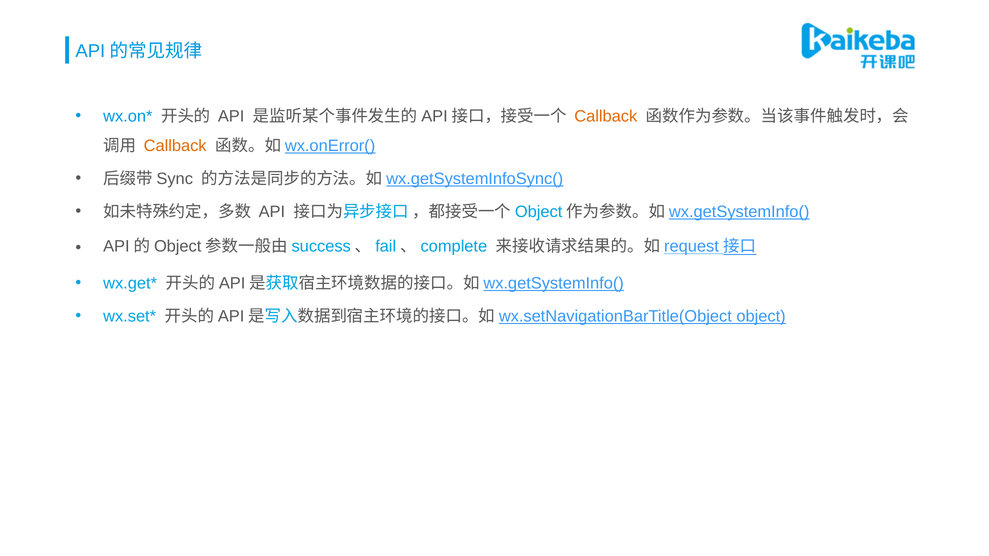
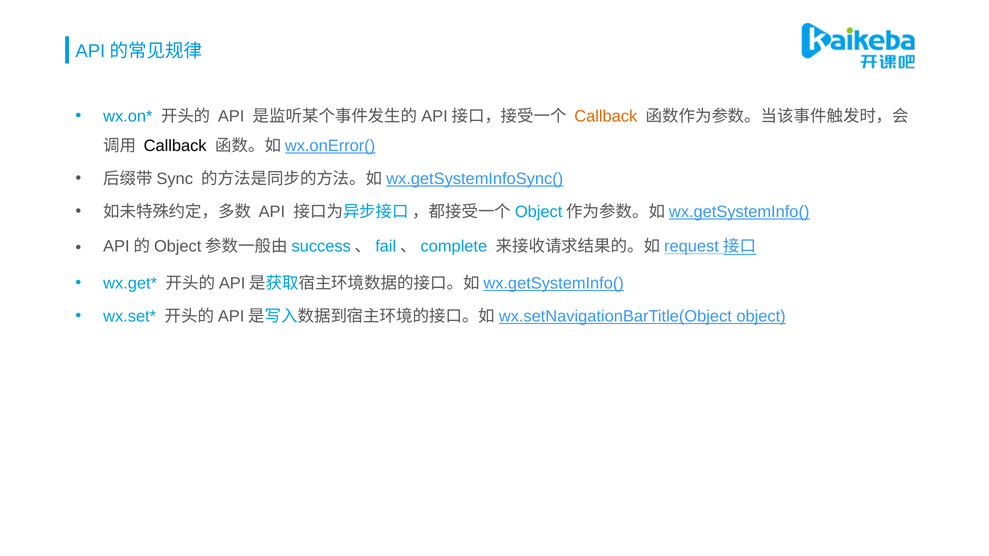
Callback at (175, 146) colour: orange -> black
